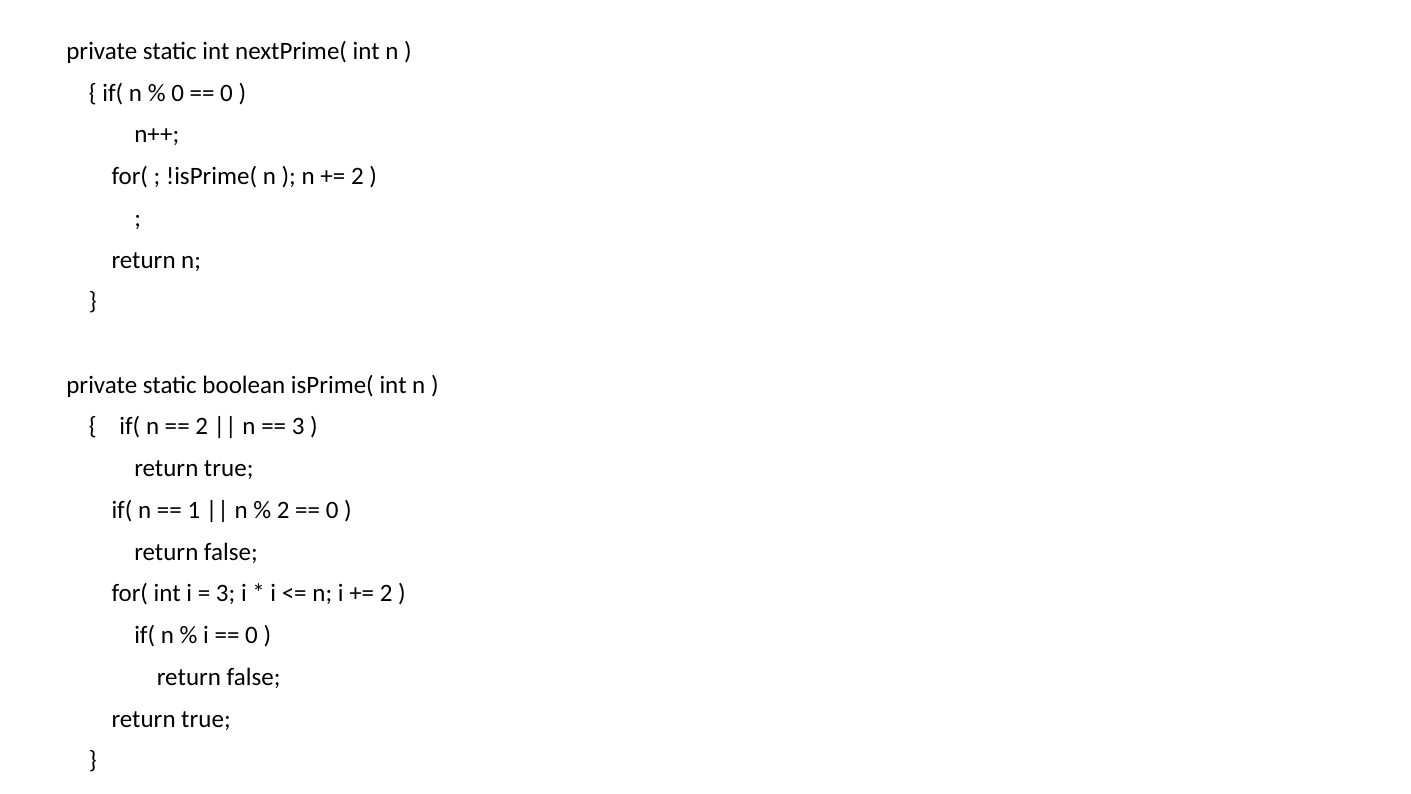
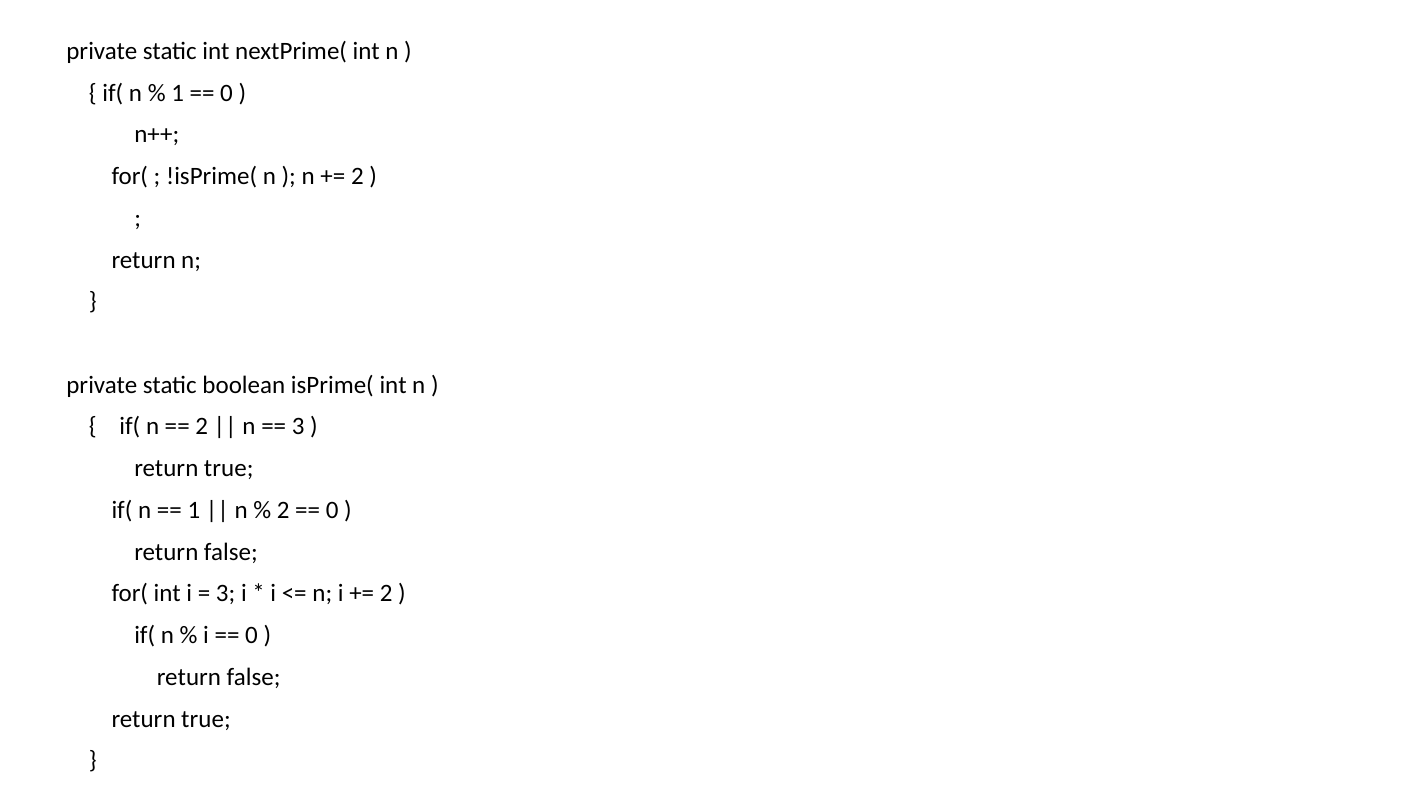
0 at (178, 93): 0 -> 1
